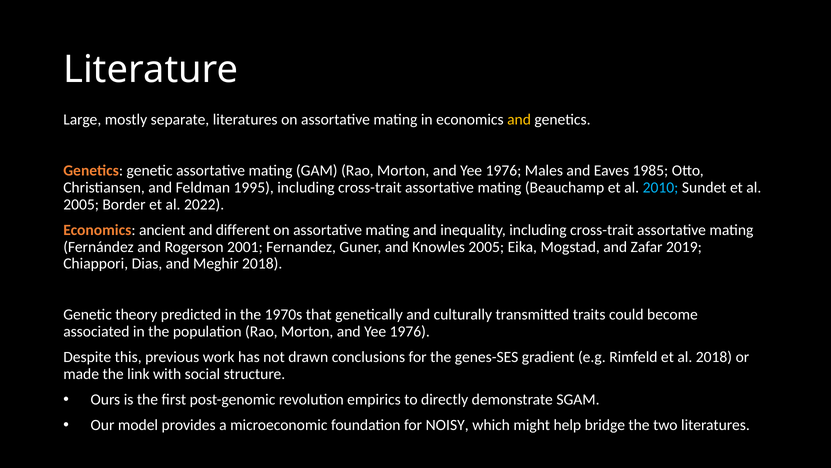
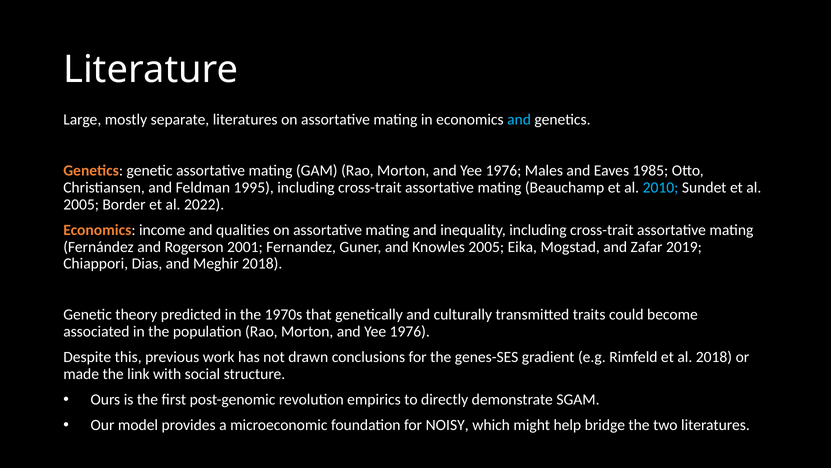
and at (519, 120) colour: yellow -> light blue
ancient: ancient -> income
different: different -> qualities
